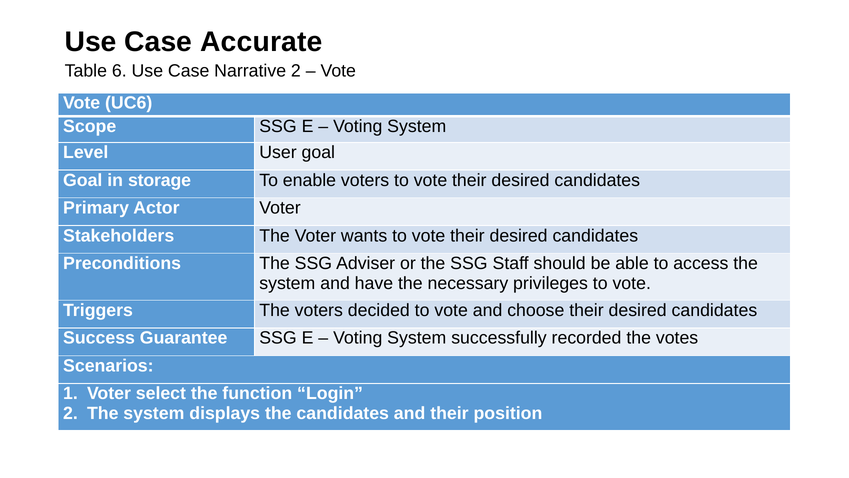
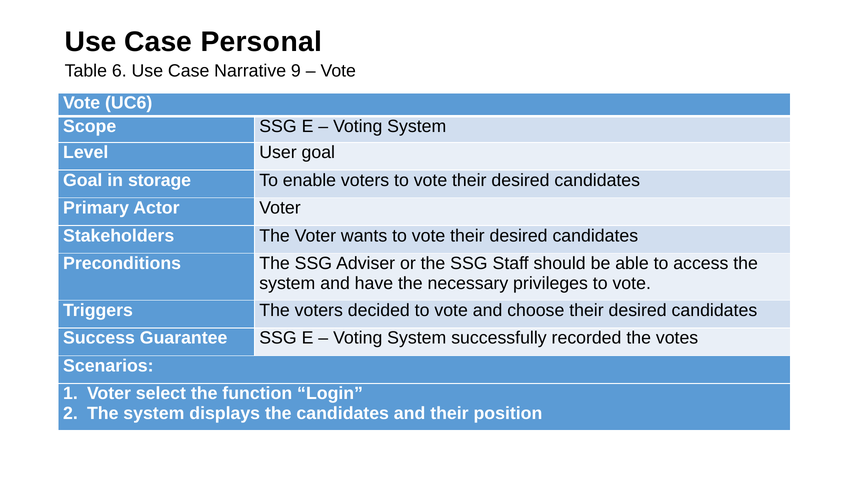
Accurate: Accurate -> Personal
Narrative 2: 2 -> 9
